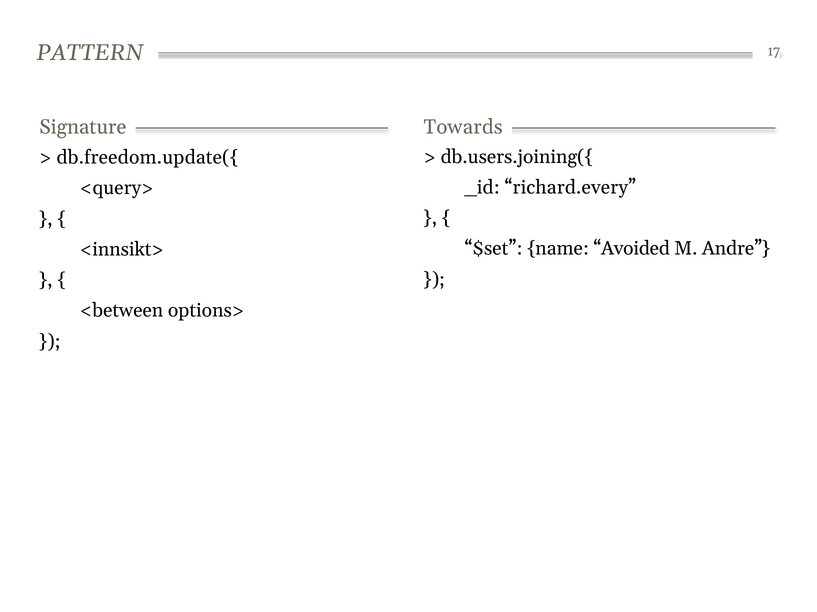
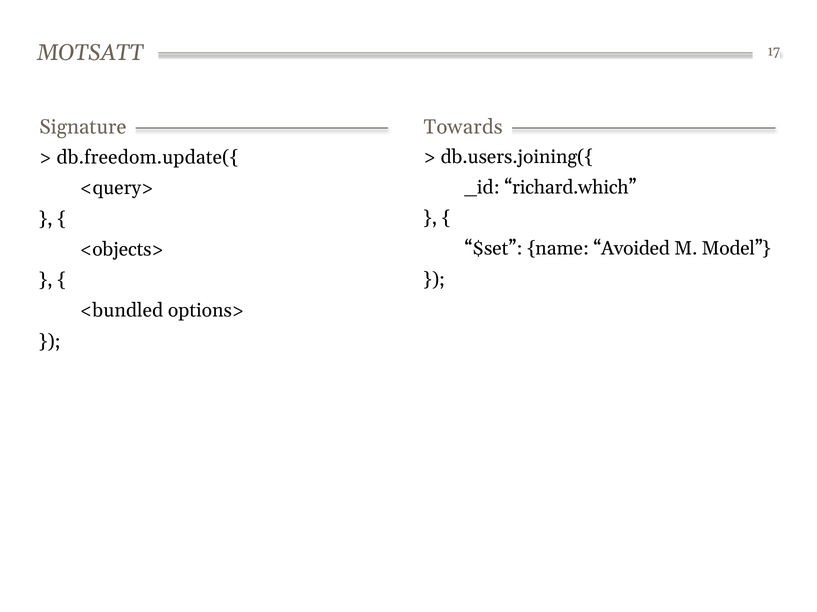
PATTERN: PATTERN -> MOTSATT
richard.every: richard.every -> richard.which
Andre: Andre -> Model
<innsikt>: <innsikt> -> <objects>
<between: <between -> <bundled
